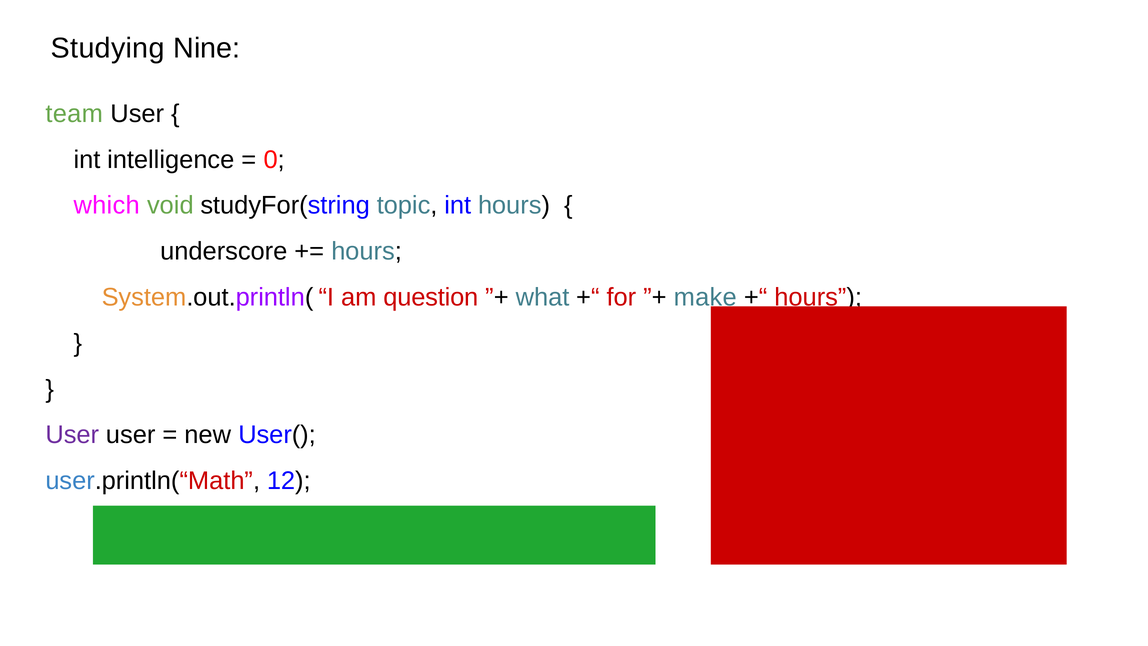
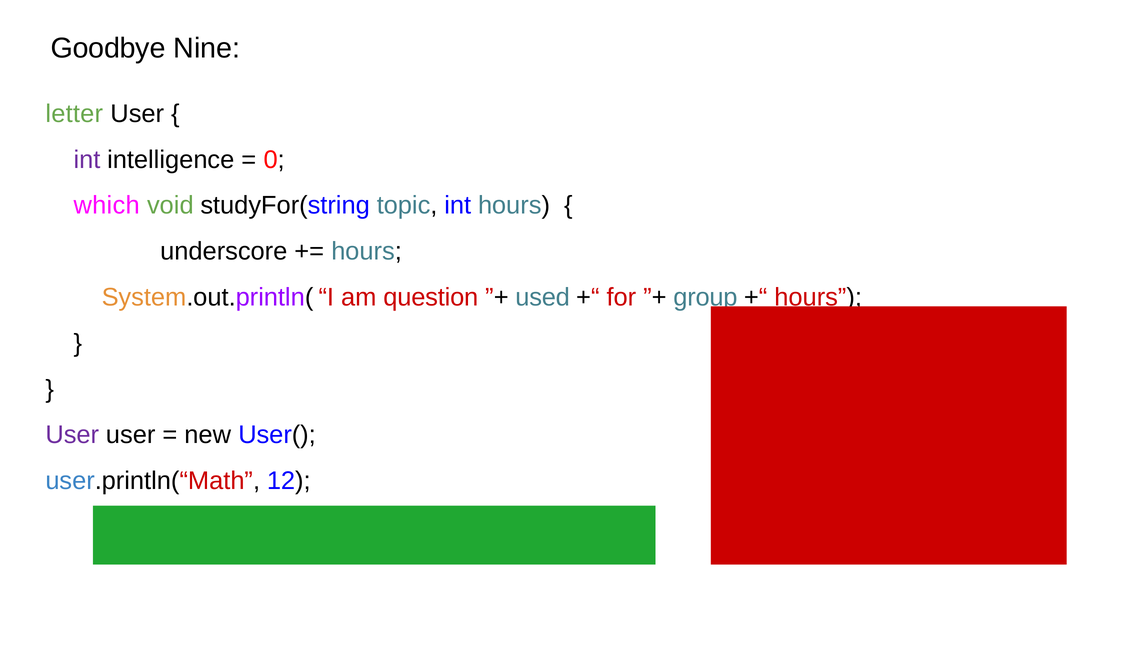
Studying: Studying -> Goodbye
team: team -> letter
int at (87, 160) colour: black -> purple
what: what -> used
make: make -> group
